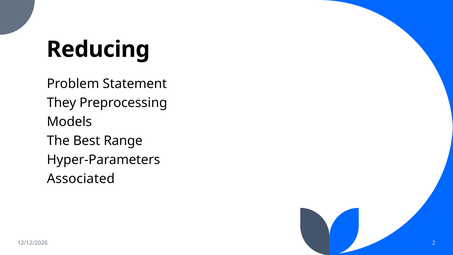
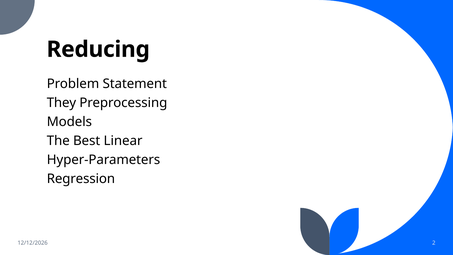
Range: Range -> Linear
Associated: Associated -> Regression
